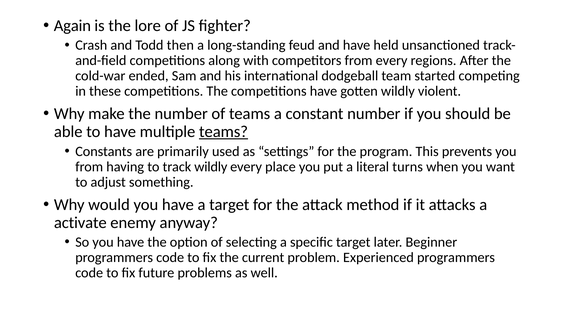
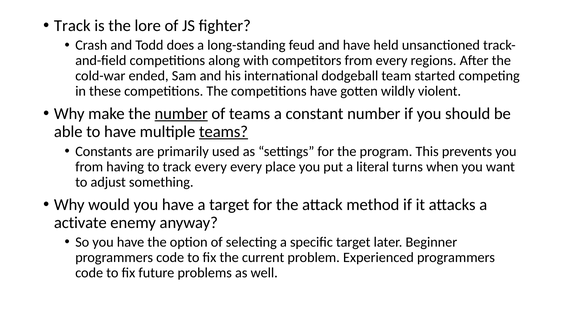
Again at (72, 26): Again -> Track
then: then -> does
number at (181, 114) underline: none -> present
track wildly: wildly -> every
